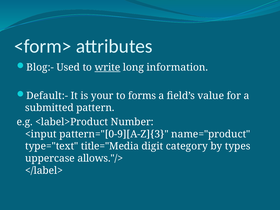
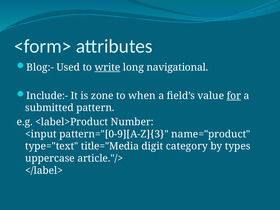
information: information -> navigational
Default:-: Default:- -> Include:-
your: your -> zone
forms: forms -> when
for underline: none -> present
allows."/>: allows."/> -> article."/>
